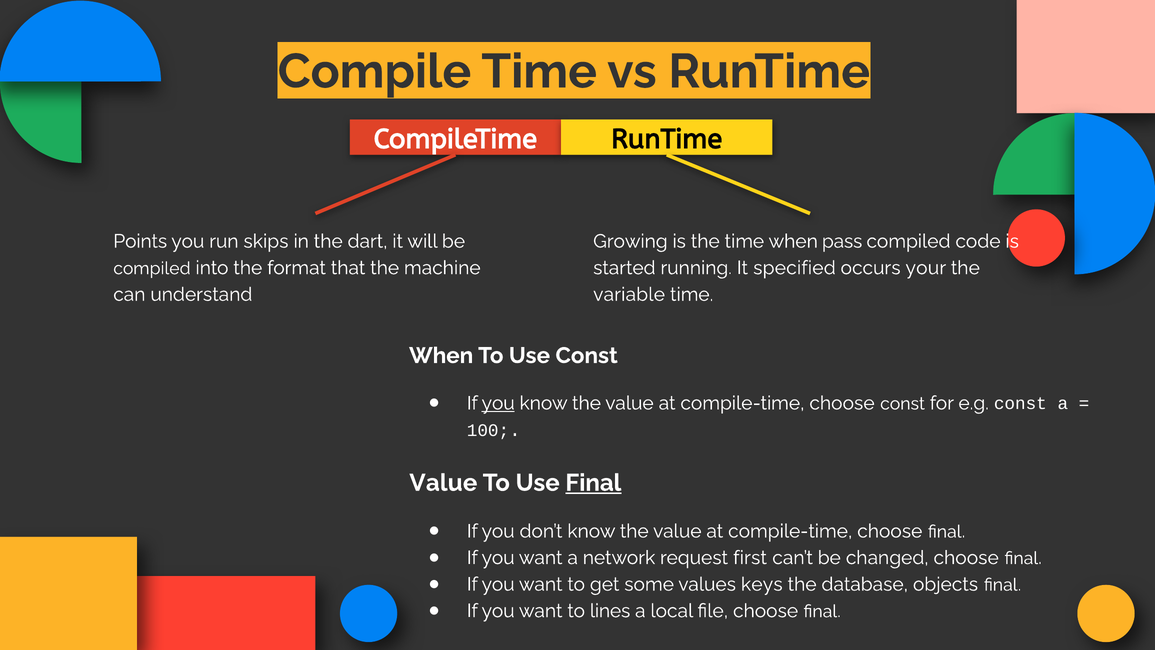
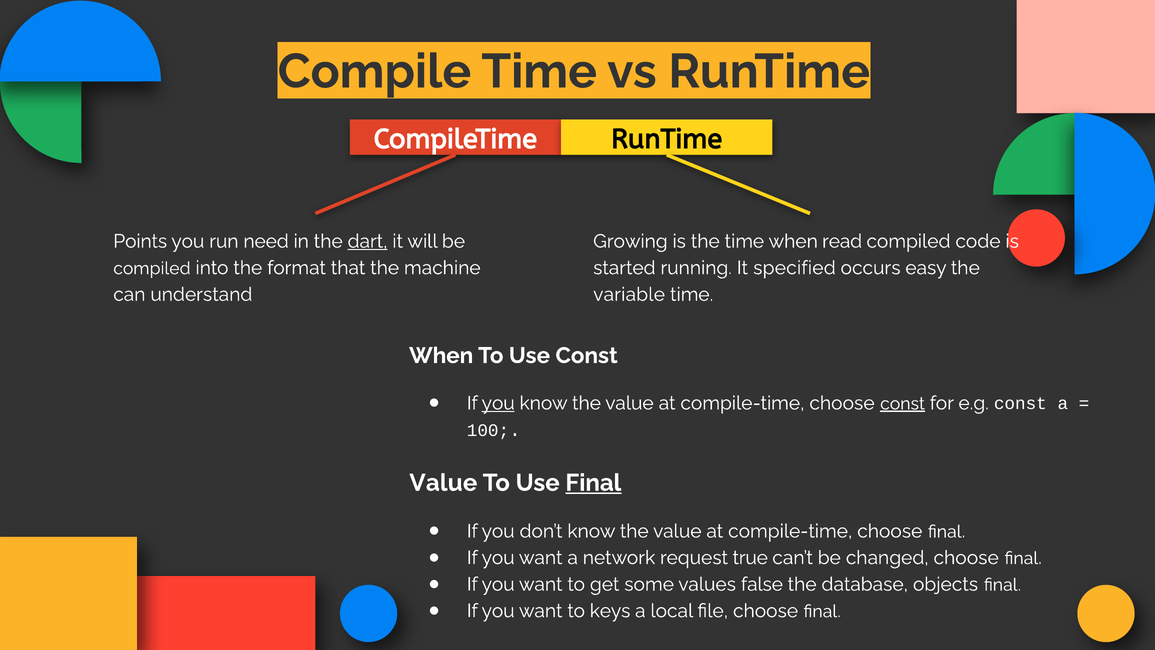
skips: skips -> need
dart underline: none -> present
pass: pass -> read
your: your -> easy
const at (903, 403) underline: none -> present
first: first -> true
keys: keys -> false
lines: lines -> keys
